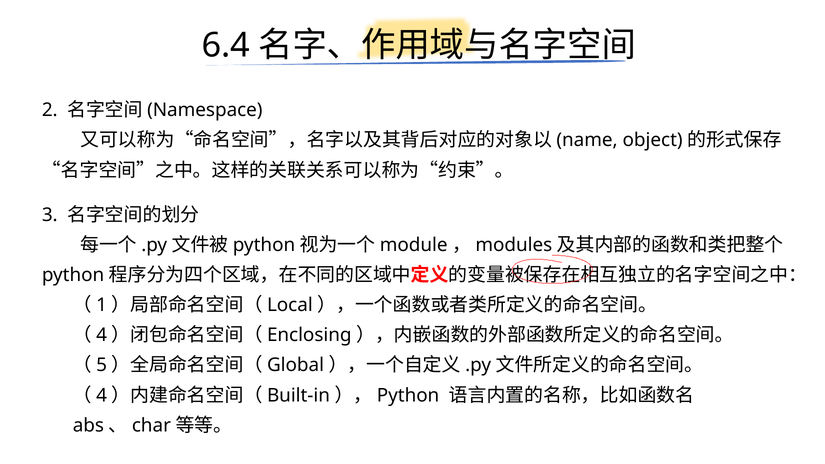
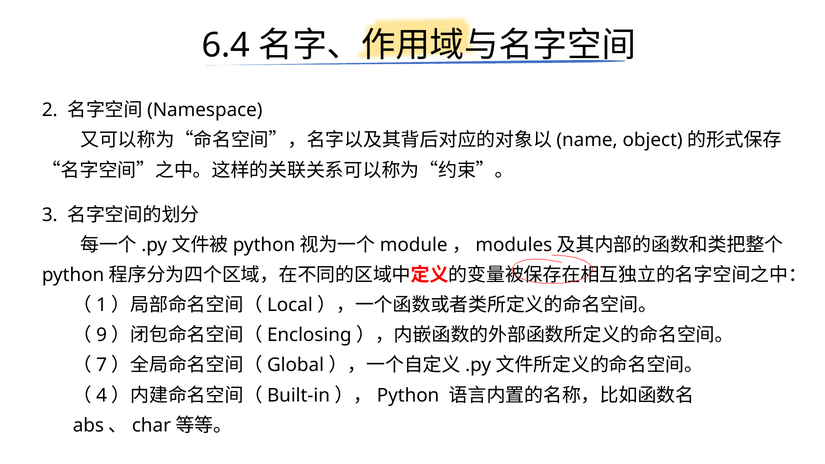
4 at (102, 335): 4 -> 9
5: 5 -> 7
